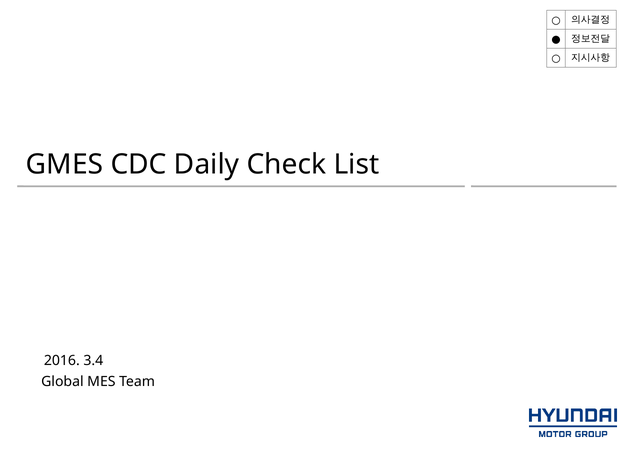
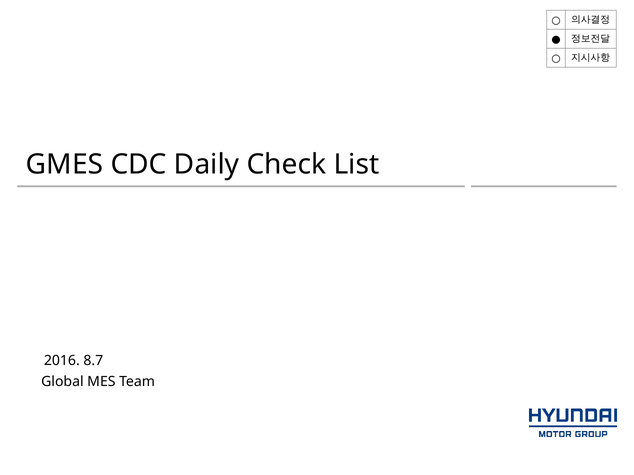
3.4: 3.4 -> 8.7
